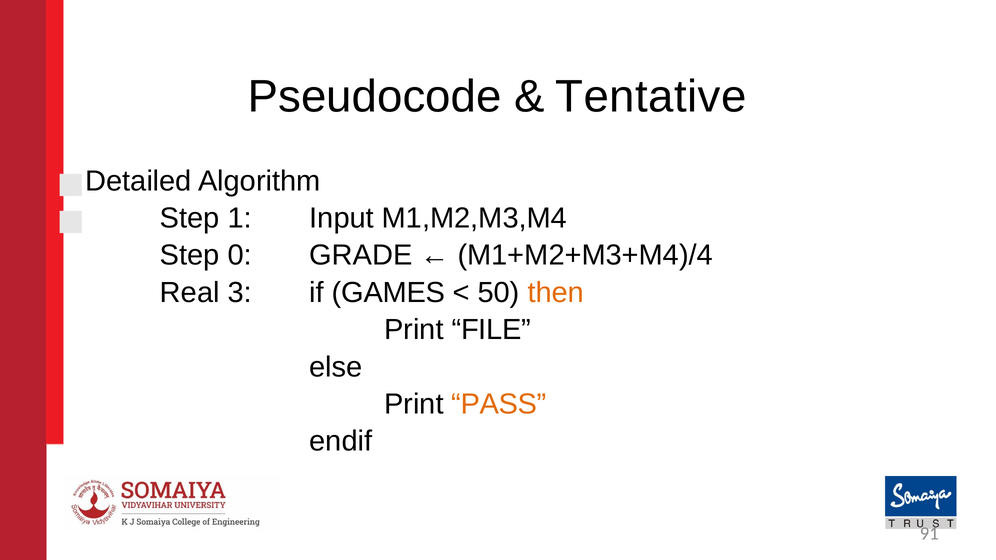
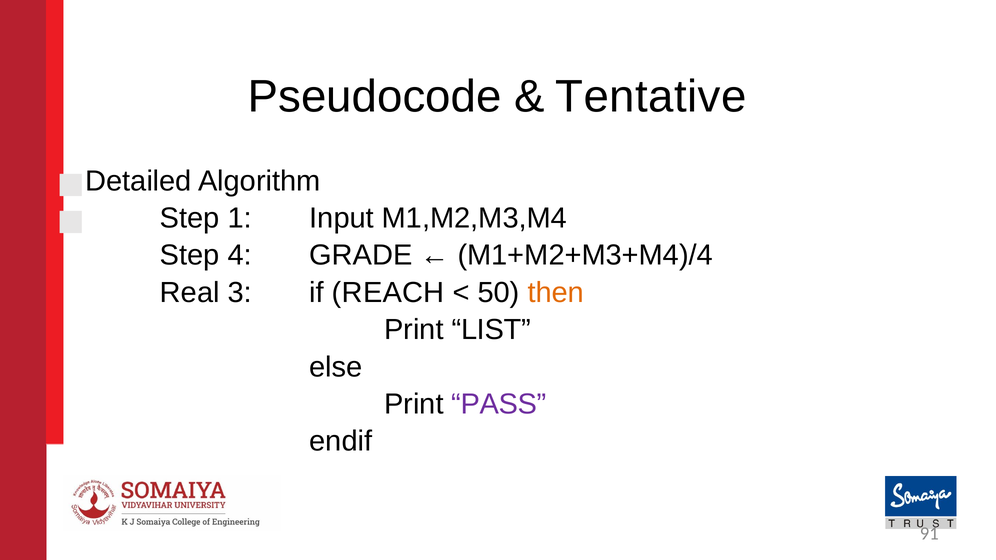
0: 0 -> 4
GAMES: GAMES -> REACH
FILE: FILE -> LIST
PASS colour: orange -> purple
